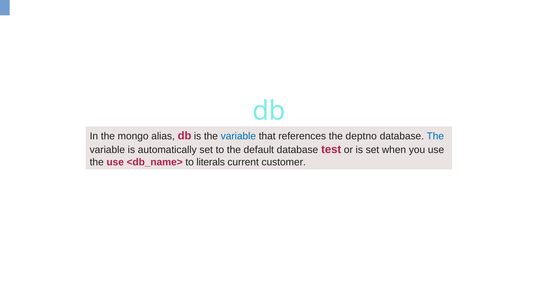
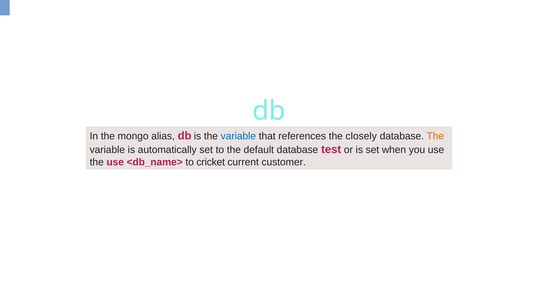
deptno: deptno -> closely
The at (435, 136) colour: blue -> orange
literals: literals -> cricket
